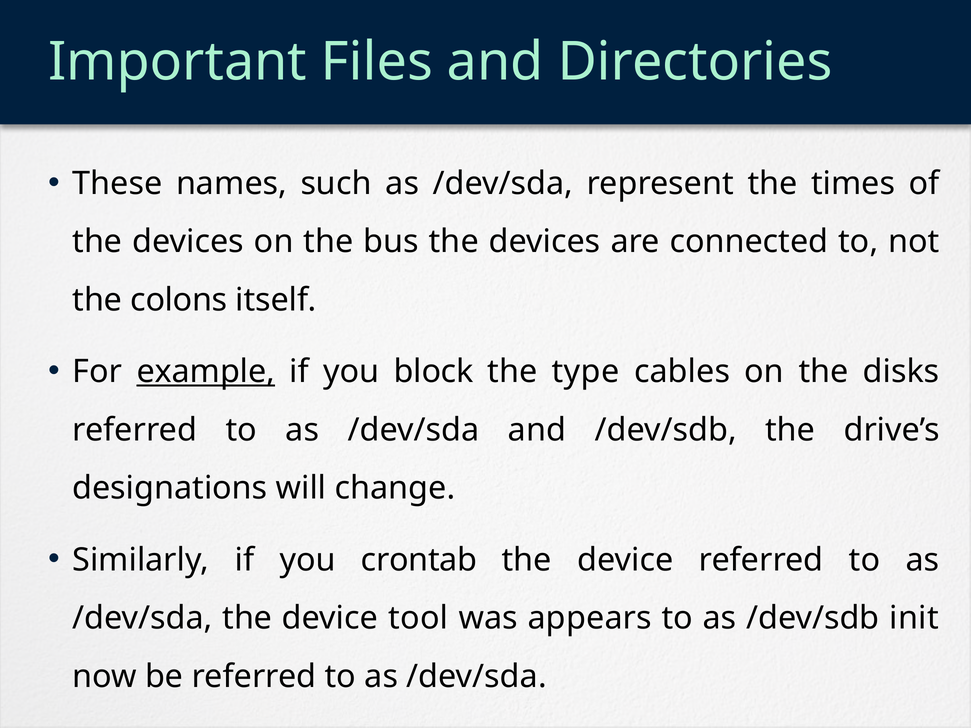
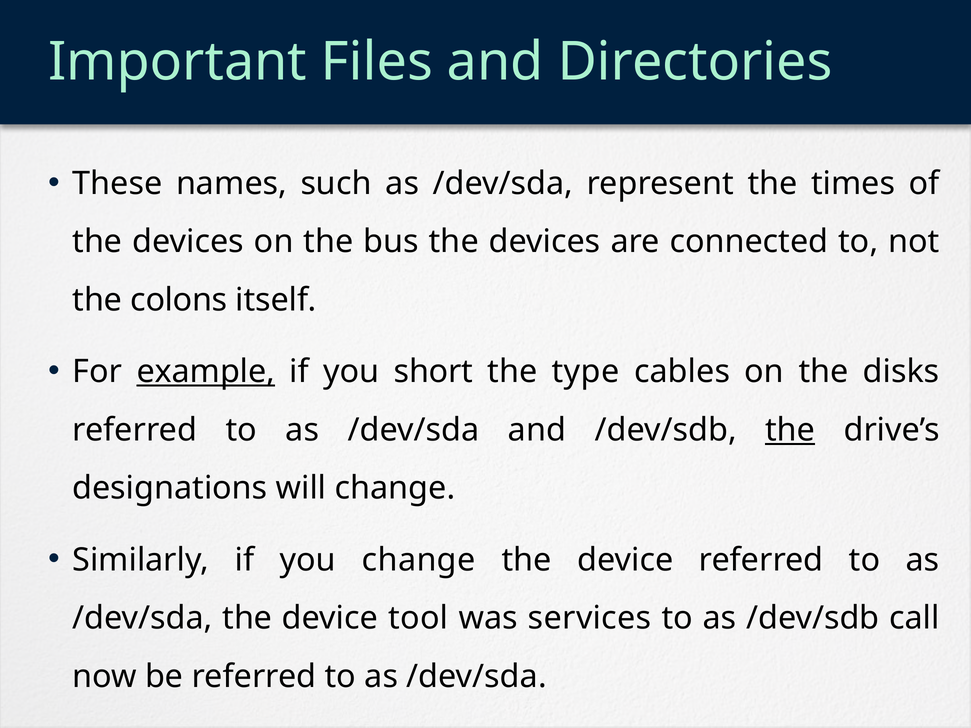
block: block -> short
the at (790, 430) underline: none -> present
you crontab: crontab -> change
appears: appears -> services
init: init -> call
